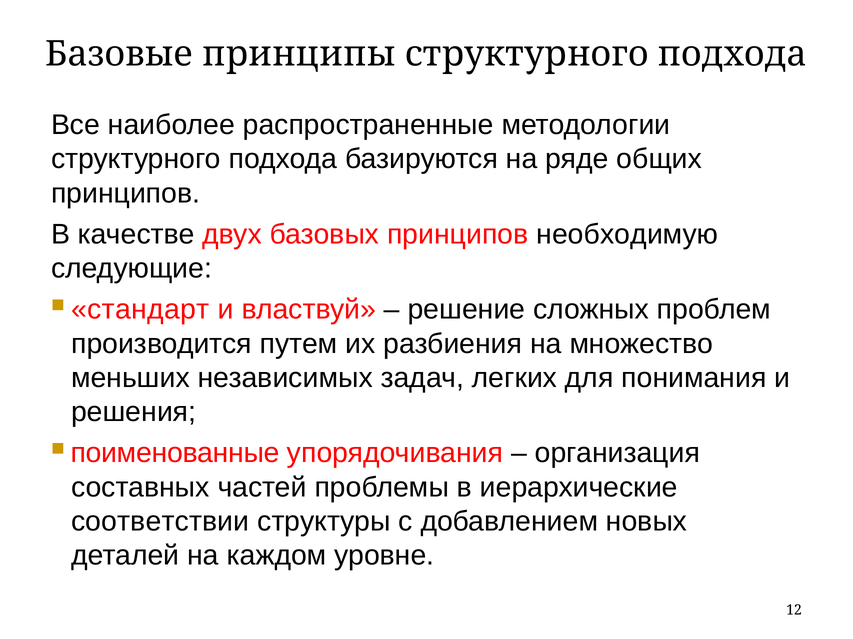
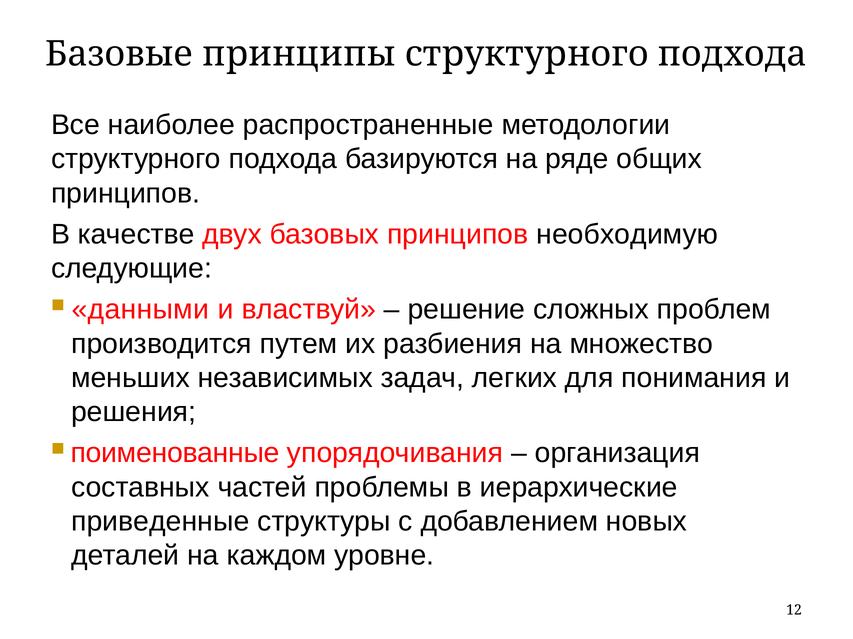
стандарт: стандарт -> данными
соответствии: соответствии -> приведенные
